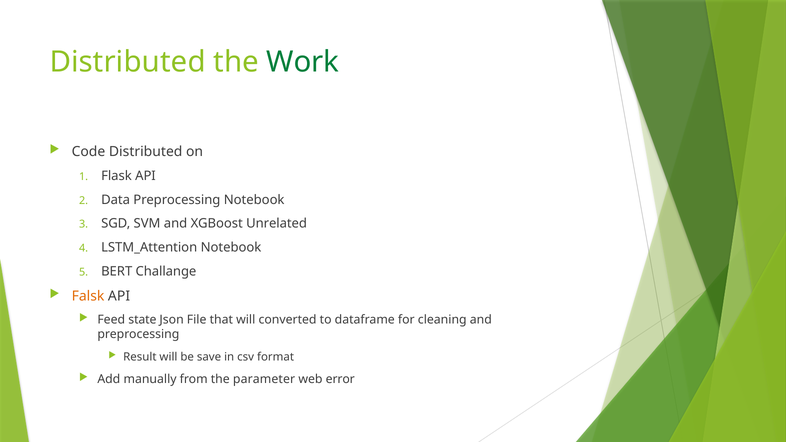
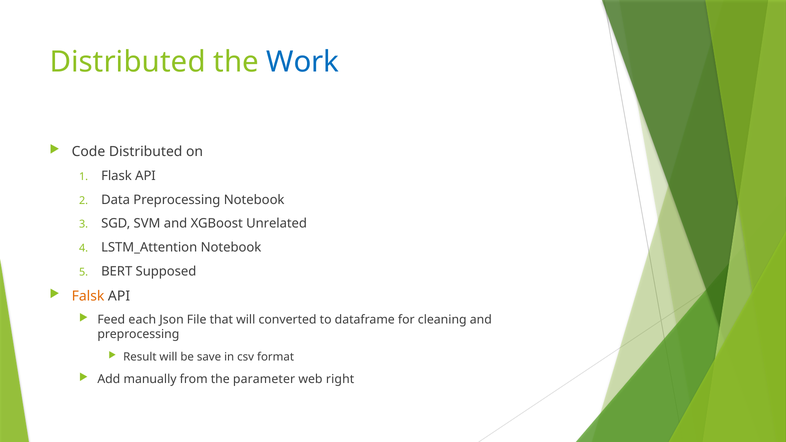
Work colour: green -> blue
Challange: Challange -> Supposed
state: state -> each
error: error -> right
